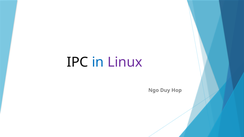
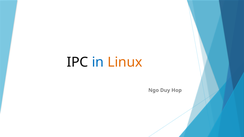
Linux colour: purple -> orange
